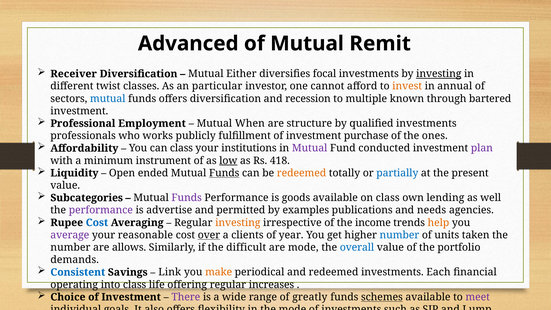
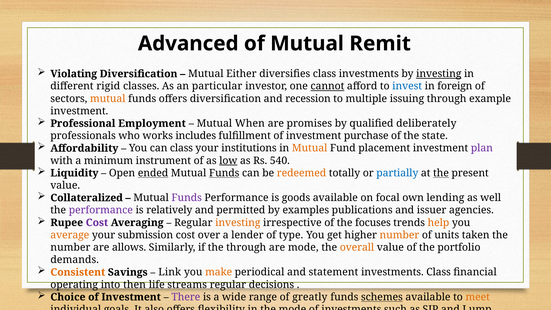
Receiver: Receiver -> Violating
diversifies focal: focal -> class
twist: twist -> rigid
cannot underline: none -> present
invest colour: orange -> blue
annual: annual -> foreign
mutual at (108, 99) colour: blue -> orange
known: known -> issuing
bartered: bartered -> example
structure: structure -> promises
qualified investments: investments -> deliberately
publicly: publicly -> includes
ones: ones -> state
Mutual at (310, 148) colour: purple -> orange
conducted: conducted -> placement
418: 418 -> 540
ended underline: none -> present
the at (441, 173) underline: none -> present
Subcategories: Subcategories -> Collateralized
on class: class -> focal
advertise: advertise -> relatively
needs: needs -> issuer
Cost at (97, 223) colour: blue -> purple
income: income -> focuses
average colour: purple -> orange
reasonable: reasonable -> submission
over underline: present -> none
clients: clients -> lender
year: year -> type
number at (399, 235) colour: blue -> orange
the difficult: difficult -> through
overall colour: blue -> orange
Consistent colour: blue -> orange
and redeemed: redeemed -> statement
investments Each: Each -> Class
into class: class -> then
offering: offering -> streams
increases: increases -> decisions
meet colour: purple -> orange
